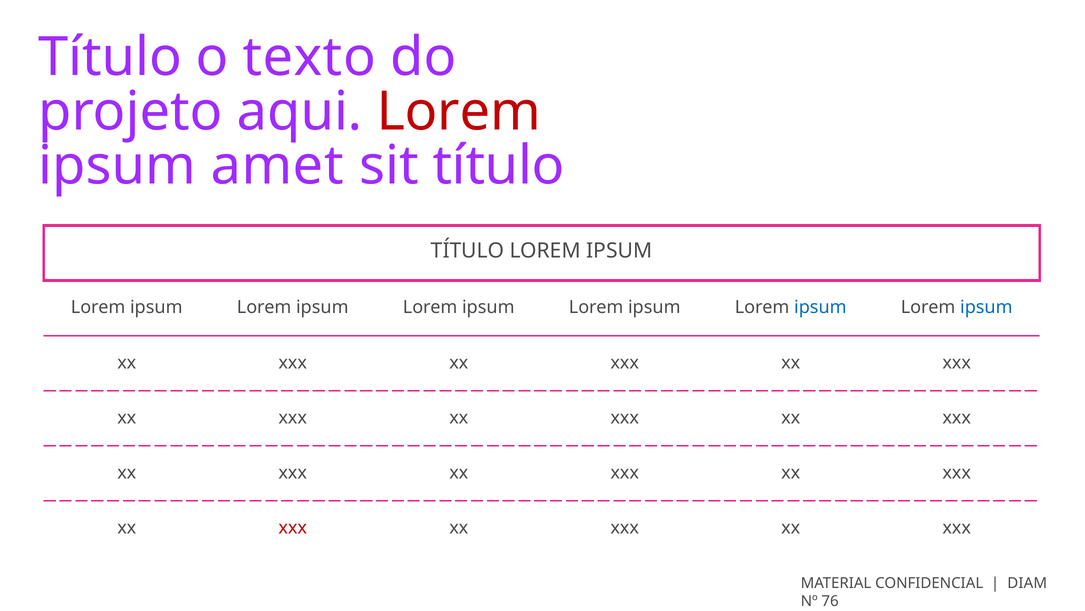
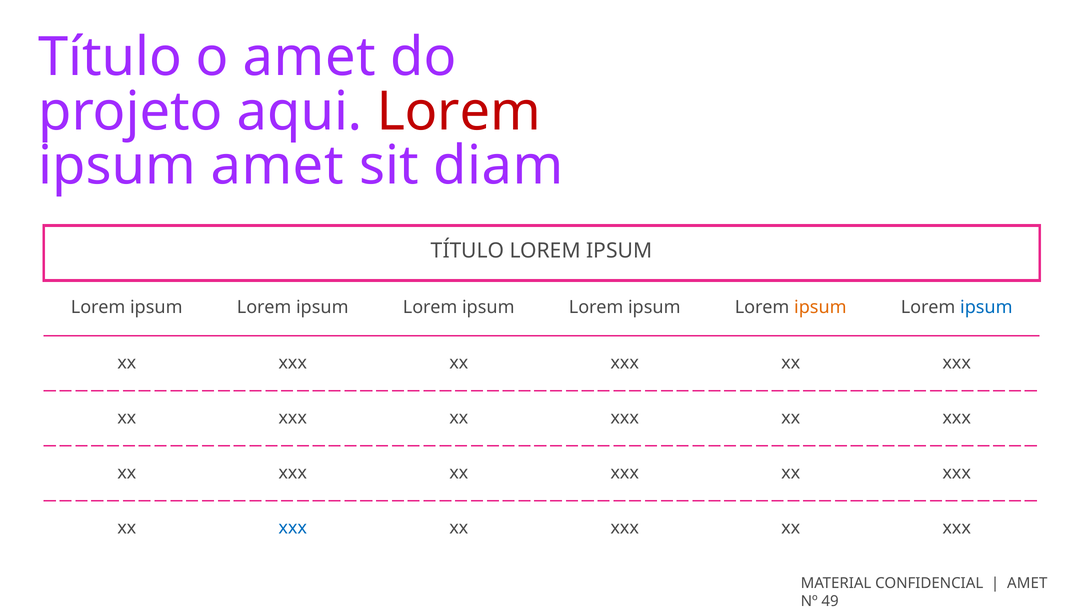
o texto: texto -> amet
sit título: título -> diam
ipsum at (820, 307) colour: blue -> orange
xxx at (293, 527) colour: red -> blue
DIAM at (1027, 583): DIAM -> AMET
76: 76 -> 49
